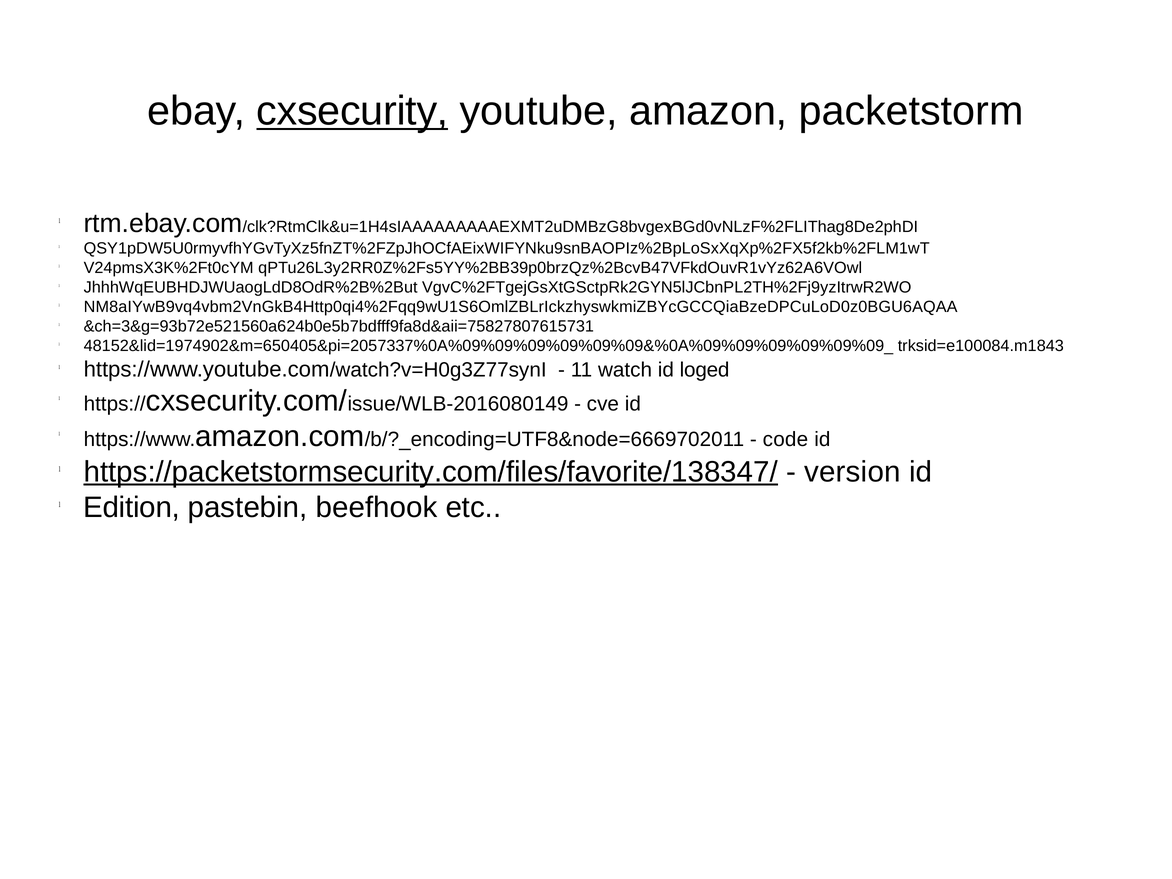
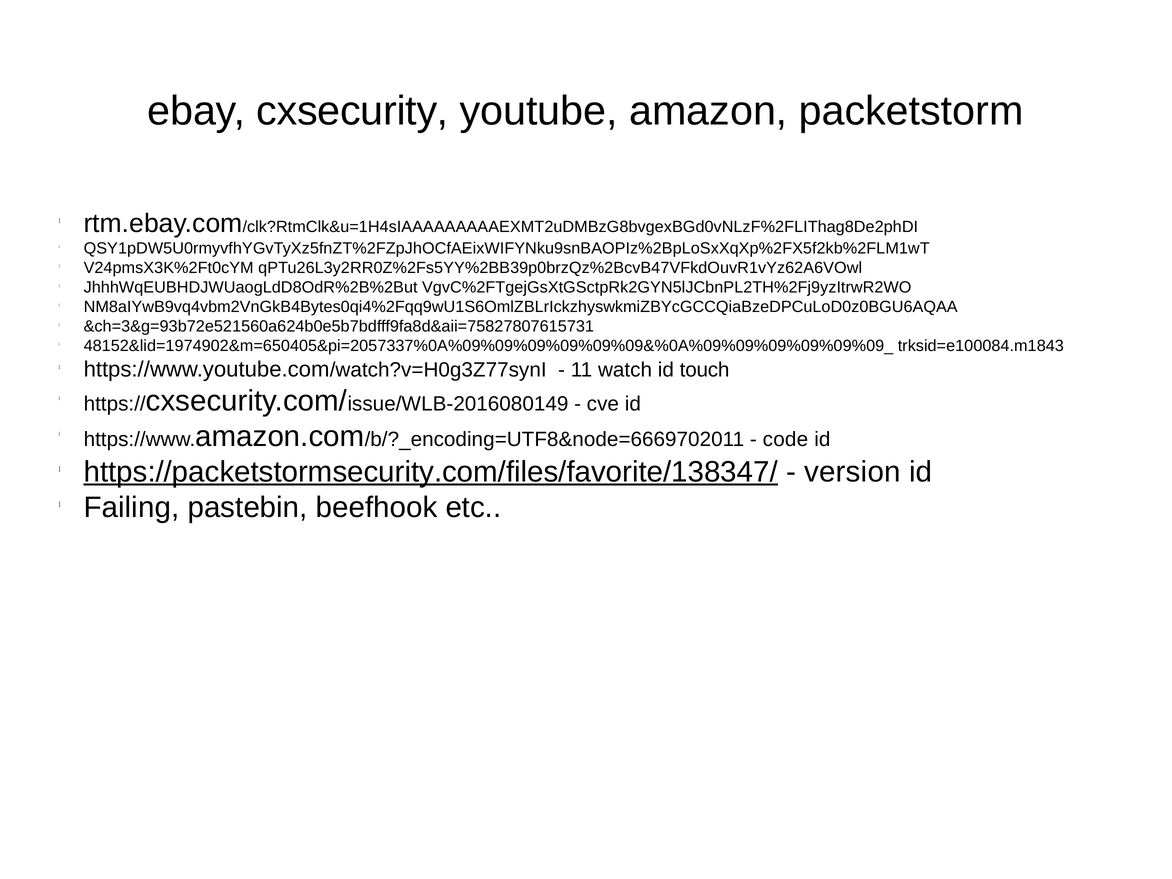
cxsecurity underline: present -> none
NM8aIYwB9vq4vbm2VnGkB4Http0qi4%2Fqq9wU1S6OmlZBLrIckzhyswkmiZBYcGCCQiaBzeDPCuLoD0z0BGU6AQAA: NM8aIYwB9vq4vbm2VnGkB4Http0qi4%2Fqq9wU1S6OmlZBLrIckzhyswkmiZBYcGCCQiaBzeDPCuLoD0z0BGU6AQAA -> NM8aIYwB9vq4vbm2VnGkB4Bytes0qi4%2Fqq9wU1S6OmlZBLrIckzhyswkmiZBYcGCCQiaBzeDPCuLoD0z0BGU6AQAA
loged: loged -> touch
Edition: Edition -> Failing
